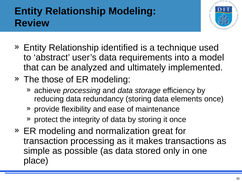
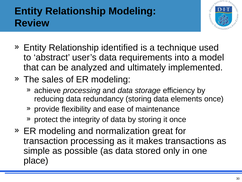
those: those -> sales
